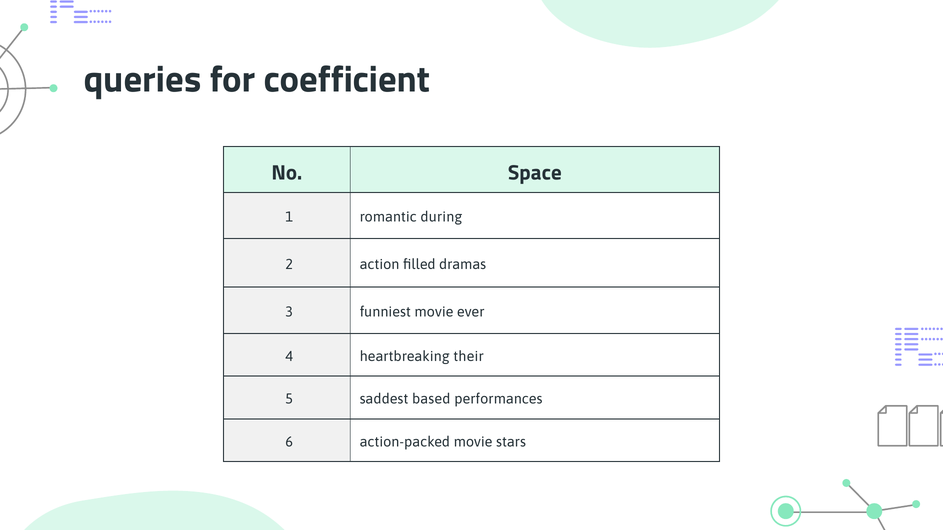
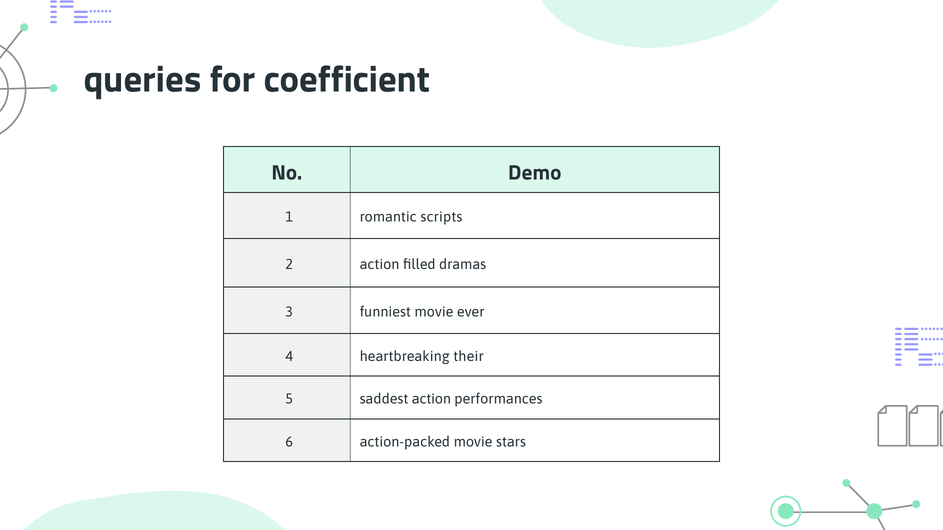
Space: Space -> Demo
during: during -> scripts
saddest based: based -> action
